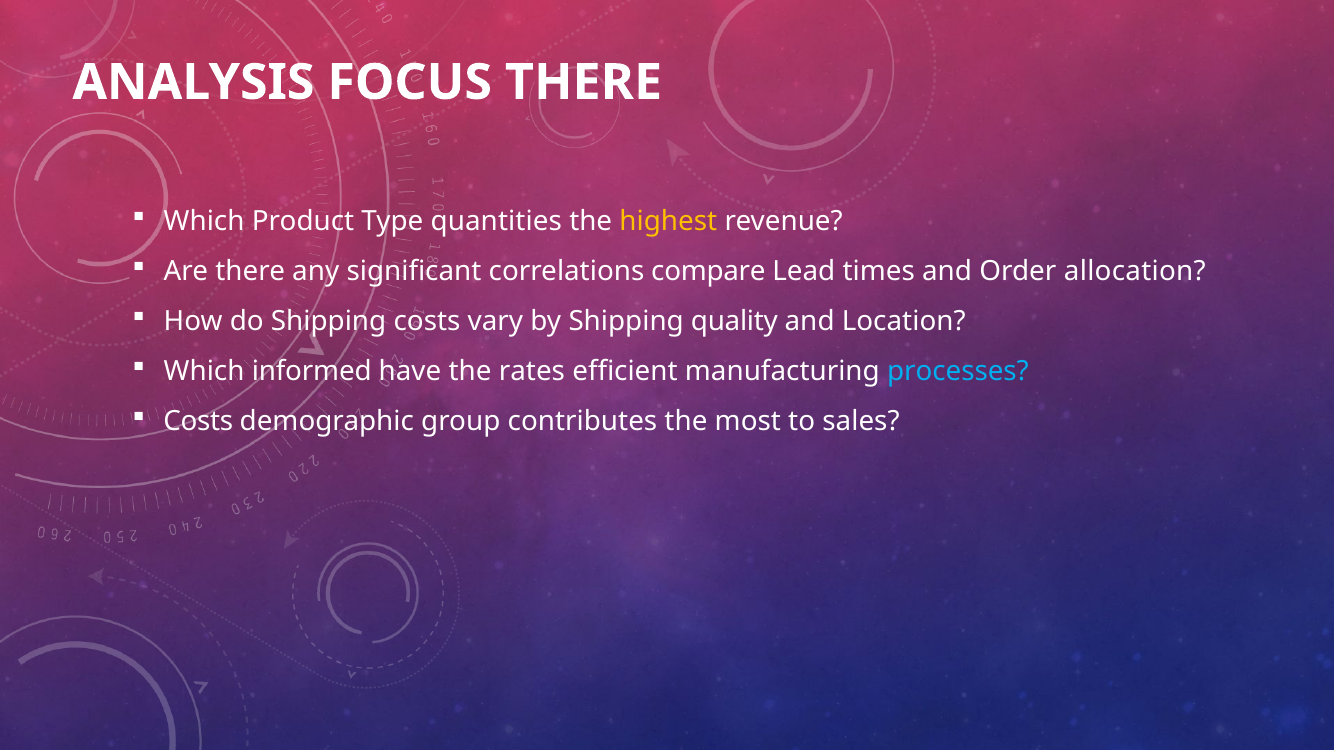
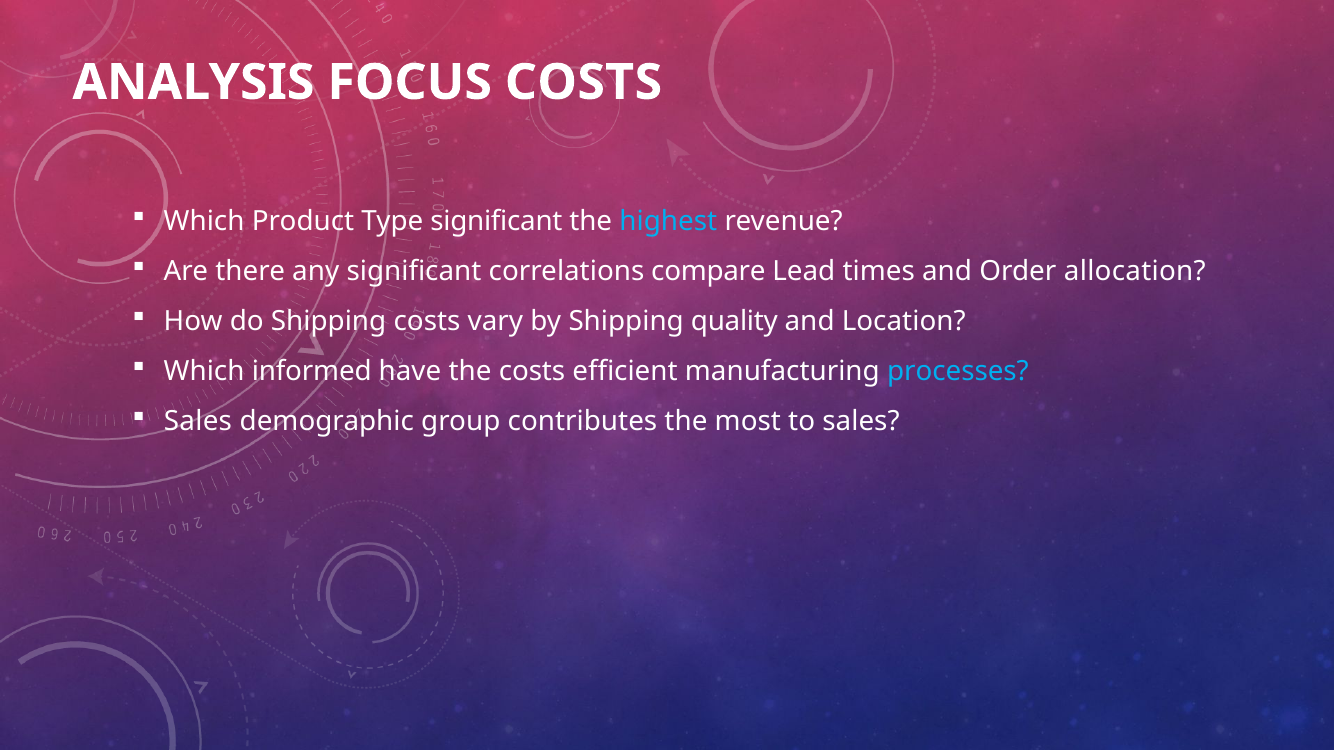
FOCUS THERE: THERE -> COSTS
Type quantities: quantities -> significant
highest colour: yellow -> light blue
the rates: rates -> costs
Costs at (198, 422): Costs -> Sales
